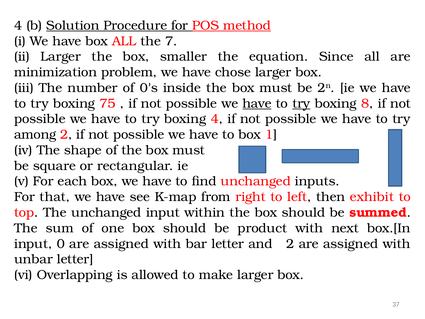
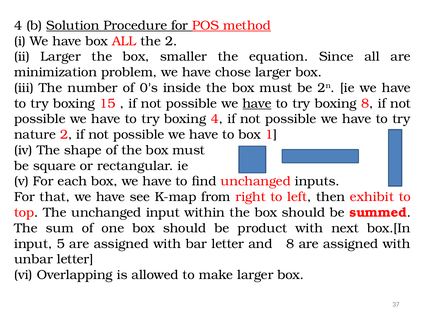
the 7: 7 -> 2
75: 75 -> 15
try at (301, 103) underline: present -> none
among: among -> nature
0: 0 -> 5
and 2: 2 -> 8
